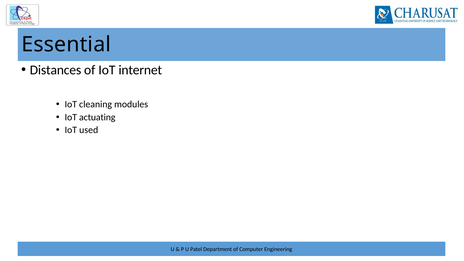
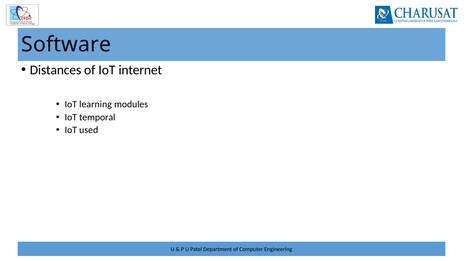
Essential: Essential -> Software
cleaning: cleaning -> learning
actuating: actuating -> temporal
